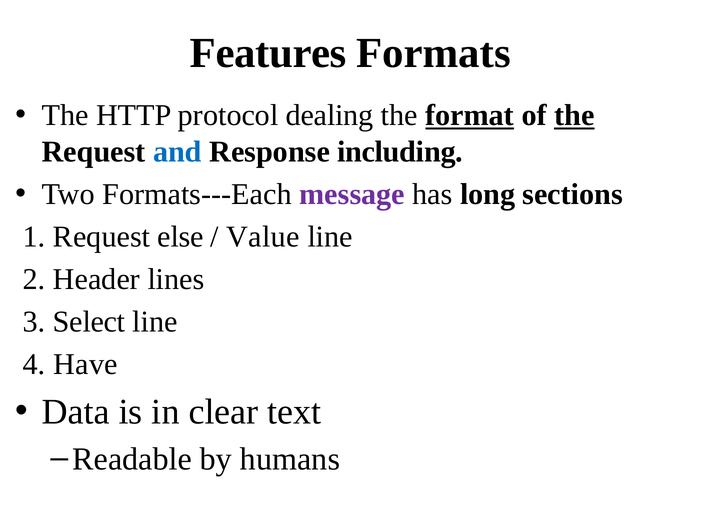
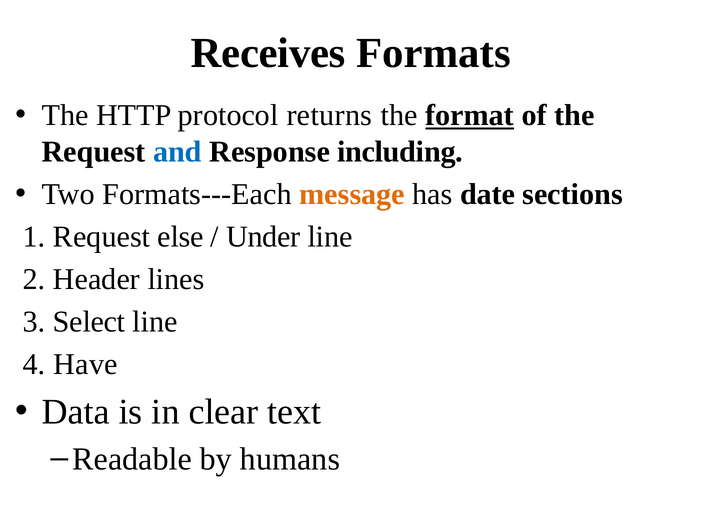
Features: Features -> Receives
dealing: dealing -> returns
the at (574, 116) underline: present -> none
message colour: purple -> orange
long: long -> date
Value: Value -> Under
